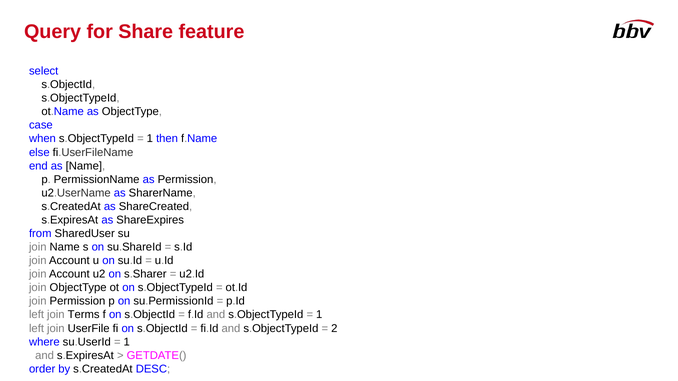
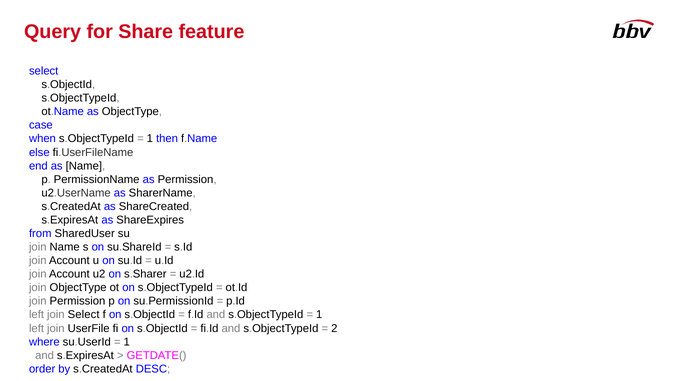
join Terms: Terms -> Select
